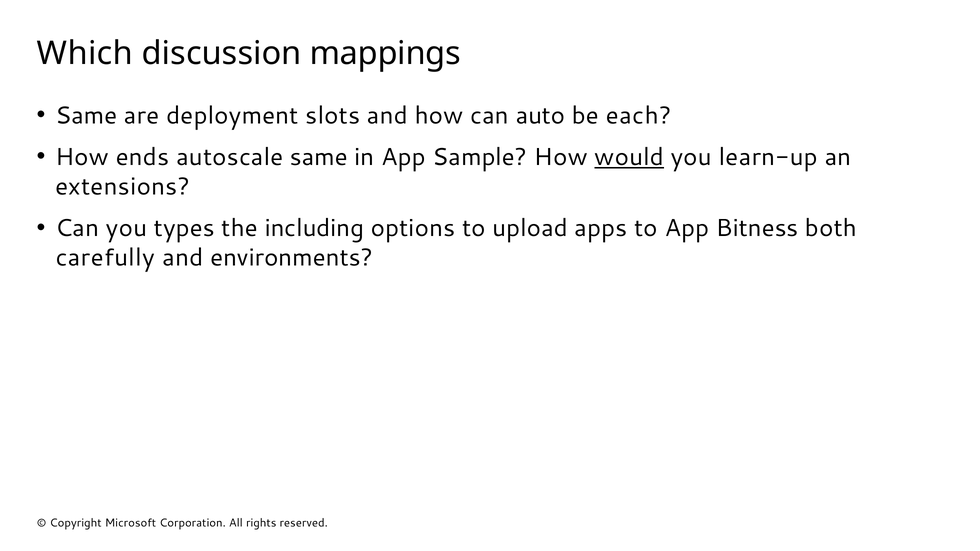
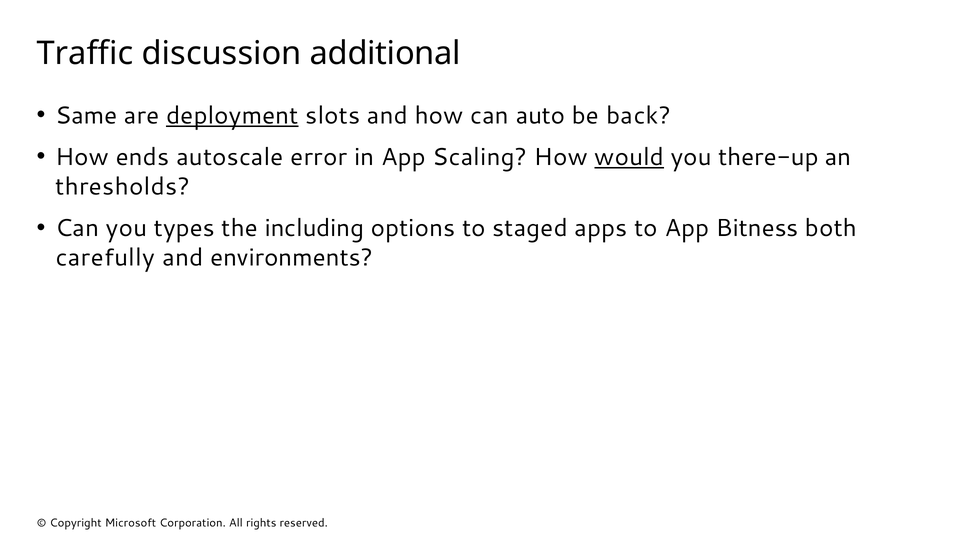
Which: Which -> Traffic
mappings: mappings -> additional
deployment underline: none -> present
each: each -> back
autoscale same: same -> error
Sample: Sample -> Scaling
learn-up: learn-up -> there-up
extensions: extensions -> thresholds
upload: upload -> staged
